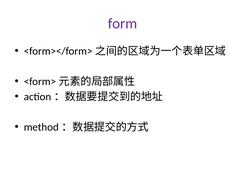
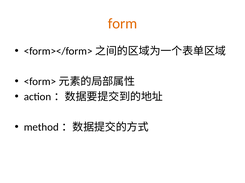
form colour: purple -> orange
